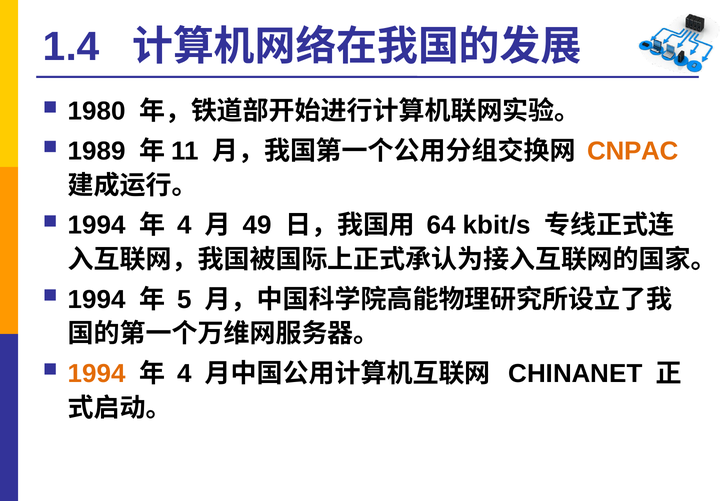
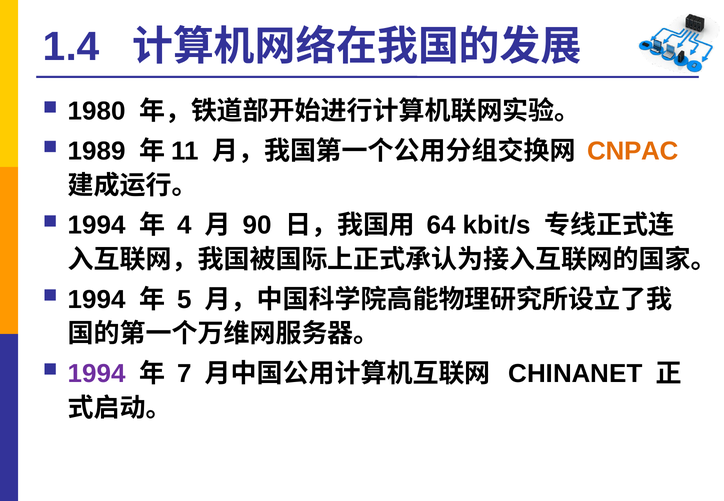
49: 49 -> 90
1994 at (97, 374) colour: orange -> purple
4 at (184, 374): 4 -> 7
